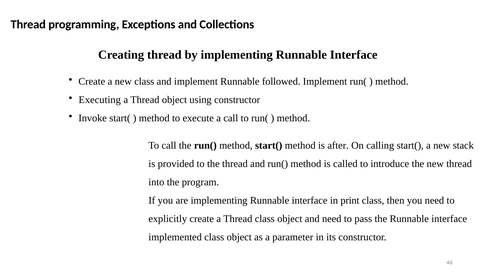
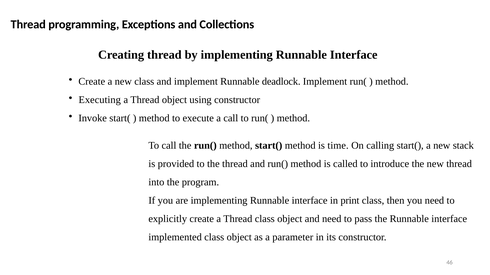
followed: followed -> deadlock
after: after -> time
